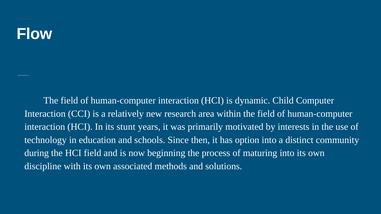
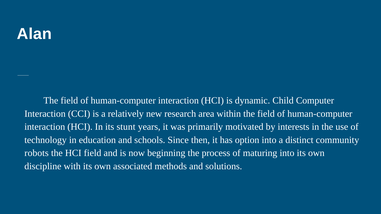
Flow: Flow -> Alan
during: during -> robots
